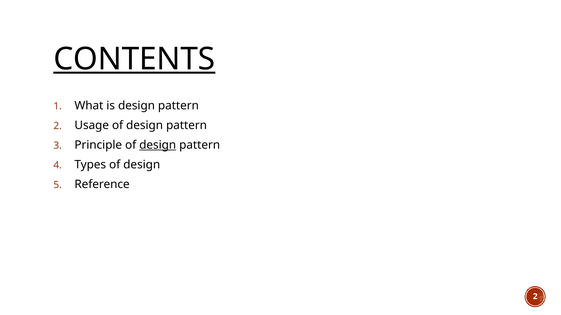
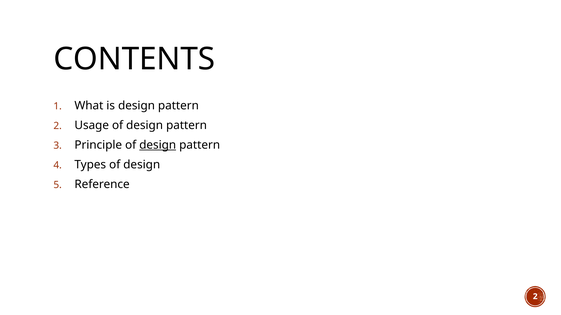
CONTENTS underline: present -> none
